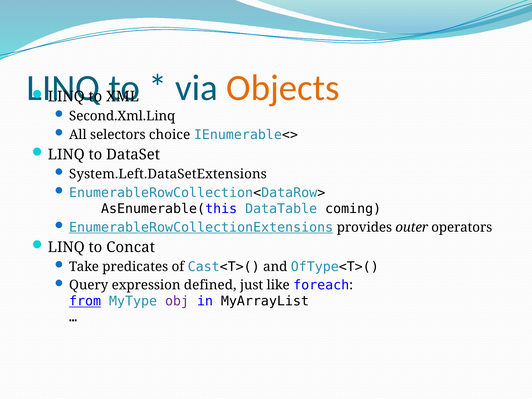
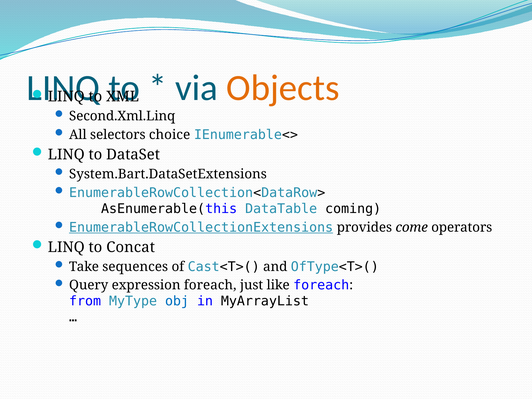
System.Left.DataSetExtensions: System.Left.DataSetExtensions -> System.Bart.DataSetExtensions
outer: outer -> come
predicates: predicates -> sequences
expression defined: defined -> foreach
from underline: present -> none
obj colour: purple -> blue
